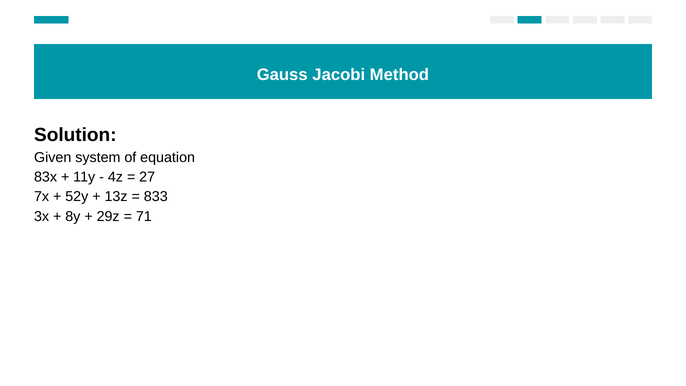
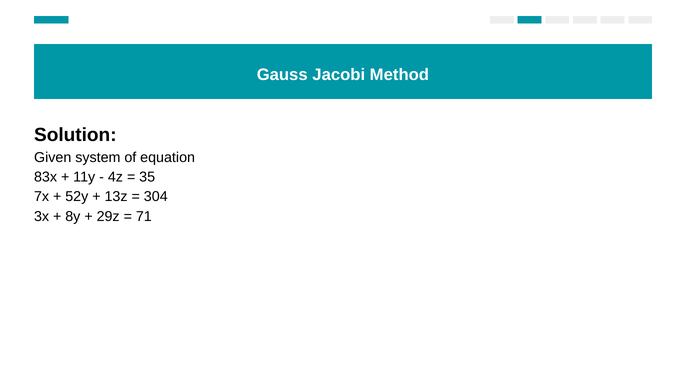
27: 27 -> 35
833: 833 -> 304
